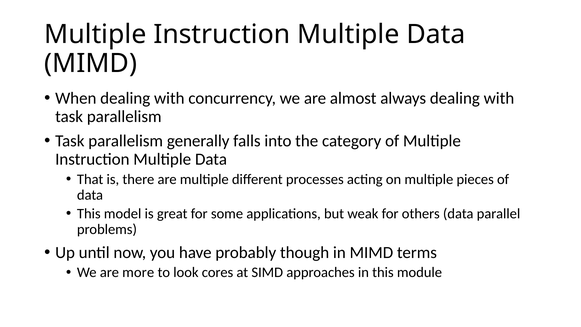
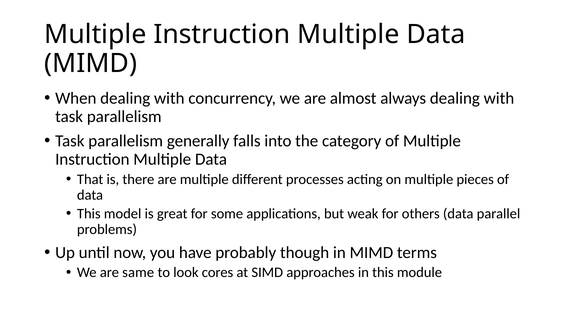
more: more -> same
